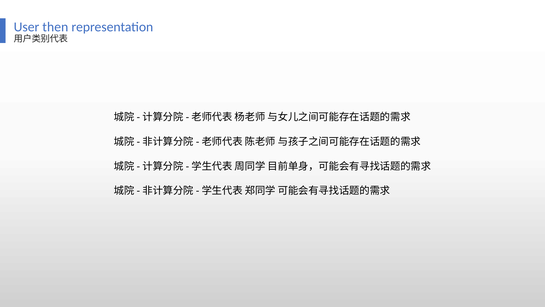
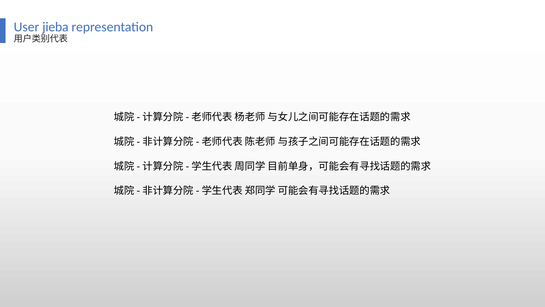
then: then -> jieba
